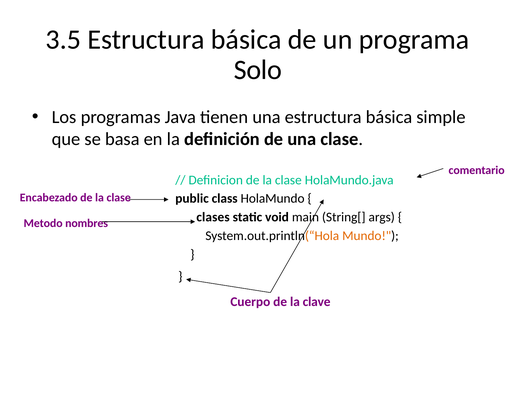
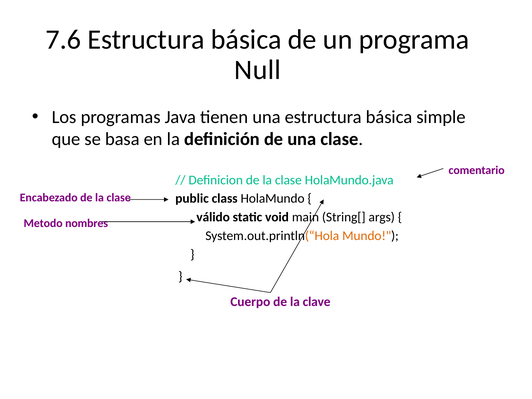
3.5: 3.5 -> 7.6
Solo: Solo -> Null
clases: clases -> válido
